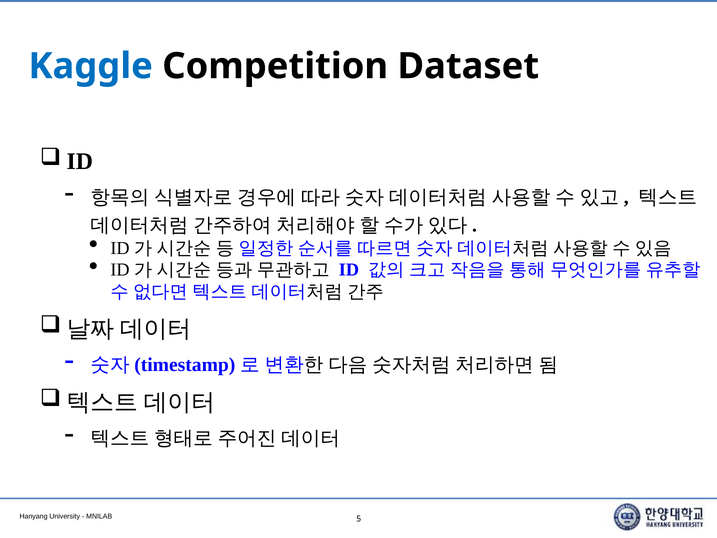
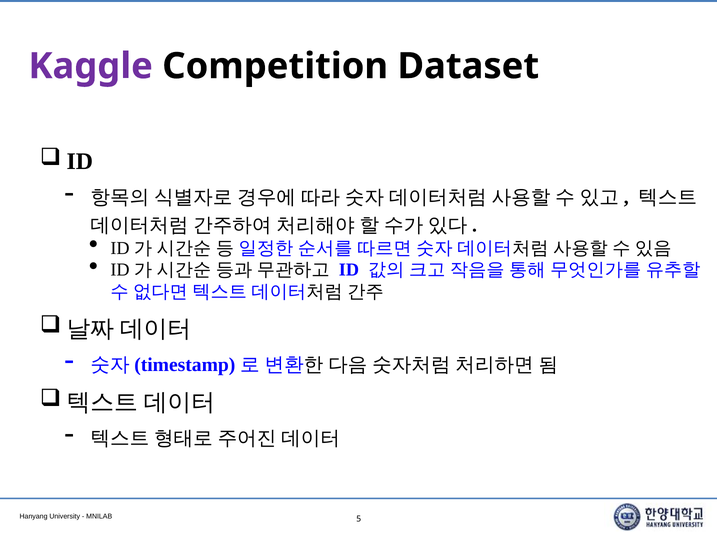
Kaggle colour: blue -> purple
